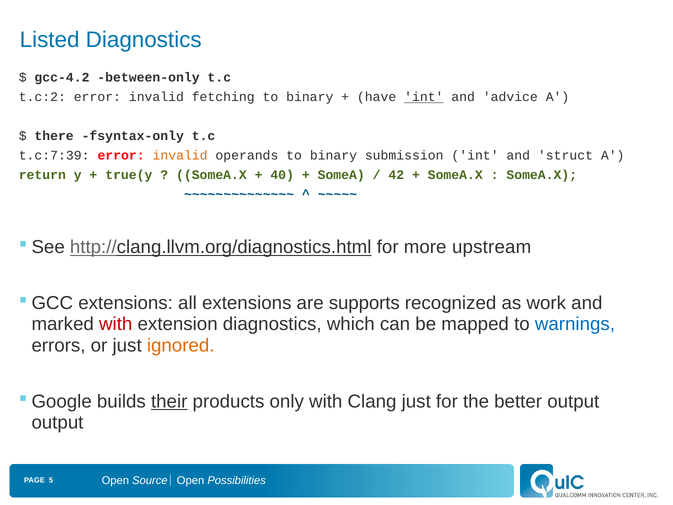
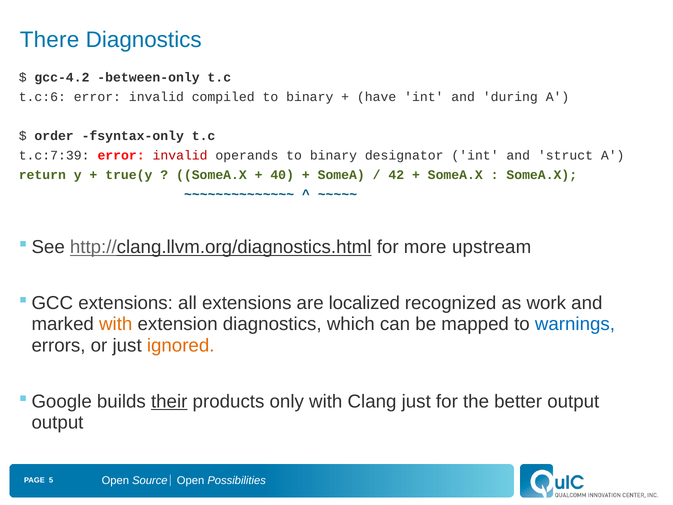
Listed: Listed -> There
t.c:2: t.c:2 -> t.c:6
fetching: fetching -> compiled
int at (424, 97) underline: present -> none
advice: advice -> during
there: there -> order
invalid at (180, 156) colour: orange -> red
submission: submission -> designator
supports: supports -> localized
with at (116, 324) colour: red -> orange
